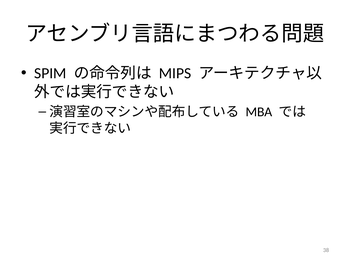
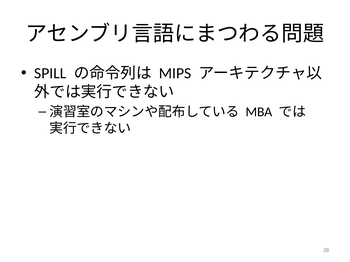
SPIM: SPIM -> SPILL
